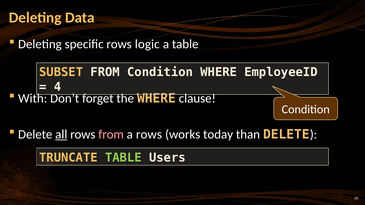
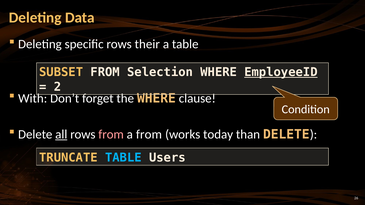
logic: logic -> their
FROM Condition: Condition -> Selection
EmployeeID underline: none -> present
4: 4 -> 2
a rows: rows -> from
TABLE at (123, 158) colour: light green -> light blue
